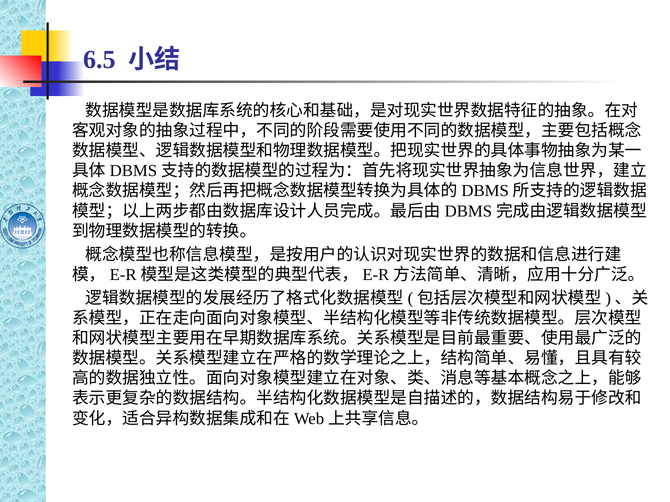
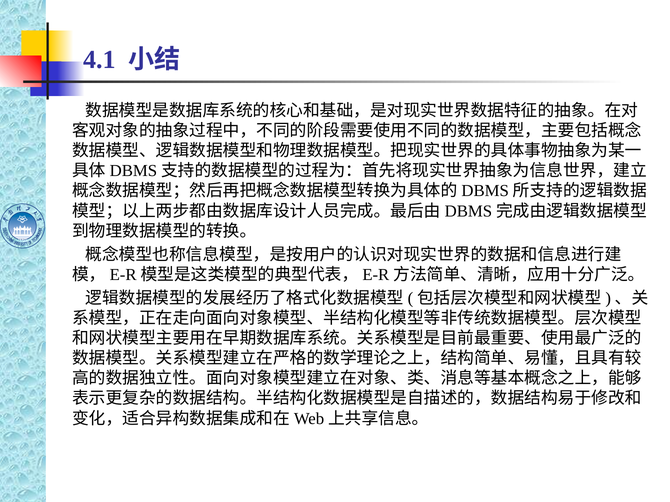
6.5: 6.5 -> 4.1
